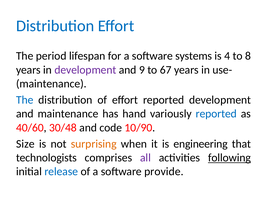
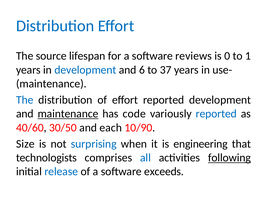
period: period -> source
systems: systems -> reviews
4: 4 -> 0
8: 8 -> 1
development at (85, 70) colour: purple -> blue
9: 9 -> 6
67: 67 -> 37
maintenance at (68, 113) underline: none -> present
hand: hand -> code
30/48: 30/48 -> 30/50
code: code -> each
surprising colour: orange -> blue
all colour: purple -> blue
provide: provide -> exceeds
